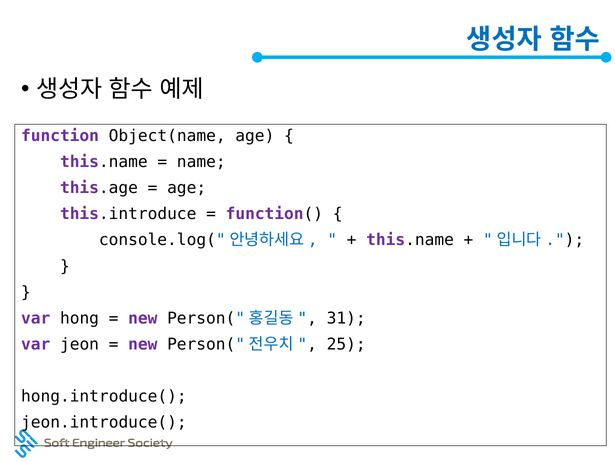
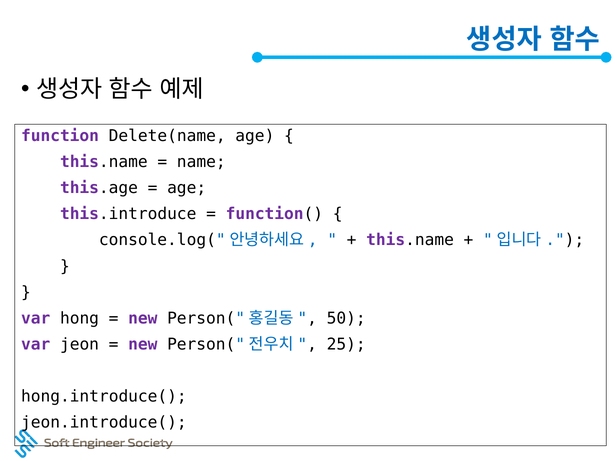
Object(name: Object(name -> Delete(name
31: 31 -> 50
